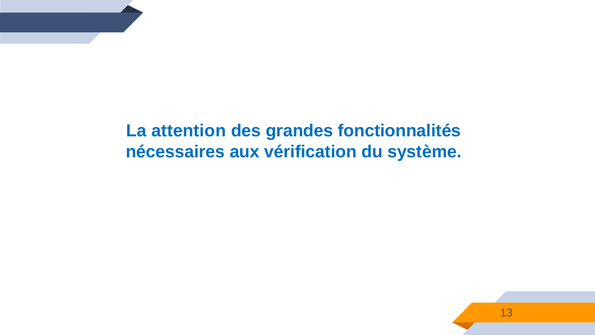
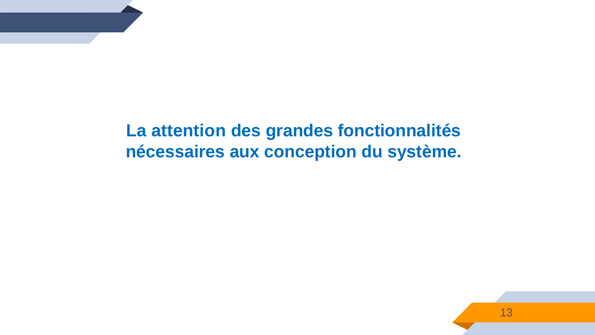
vérification: vérification -> conception
